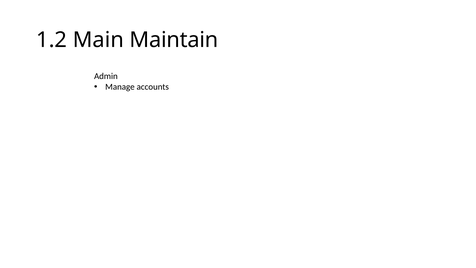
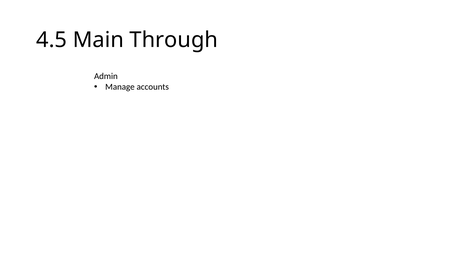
1.2: 1.2 -> 4.5
Maintain: Maintain -> Through
